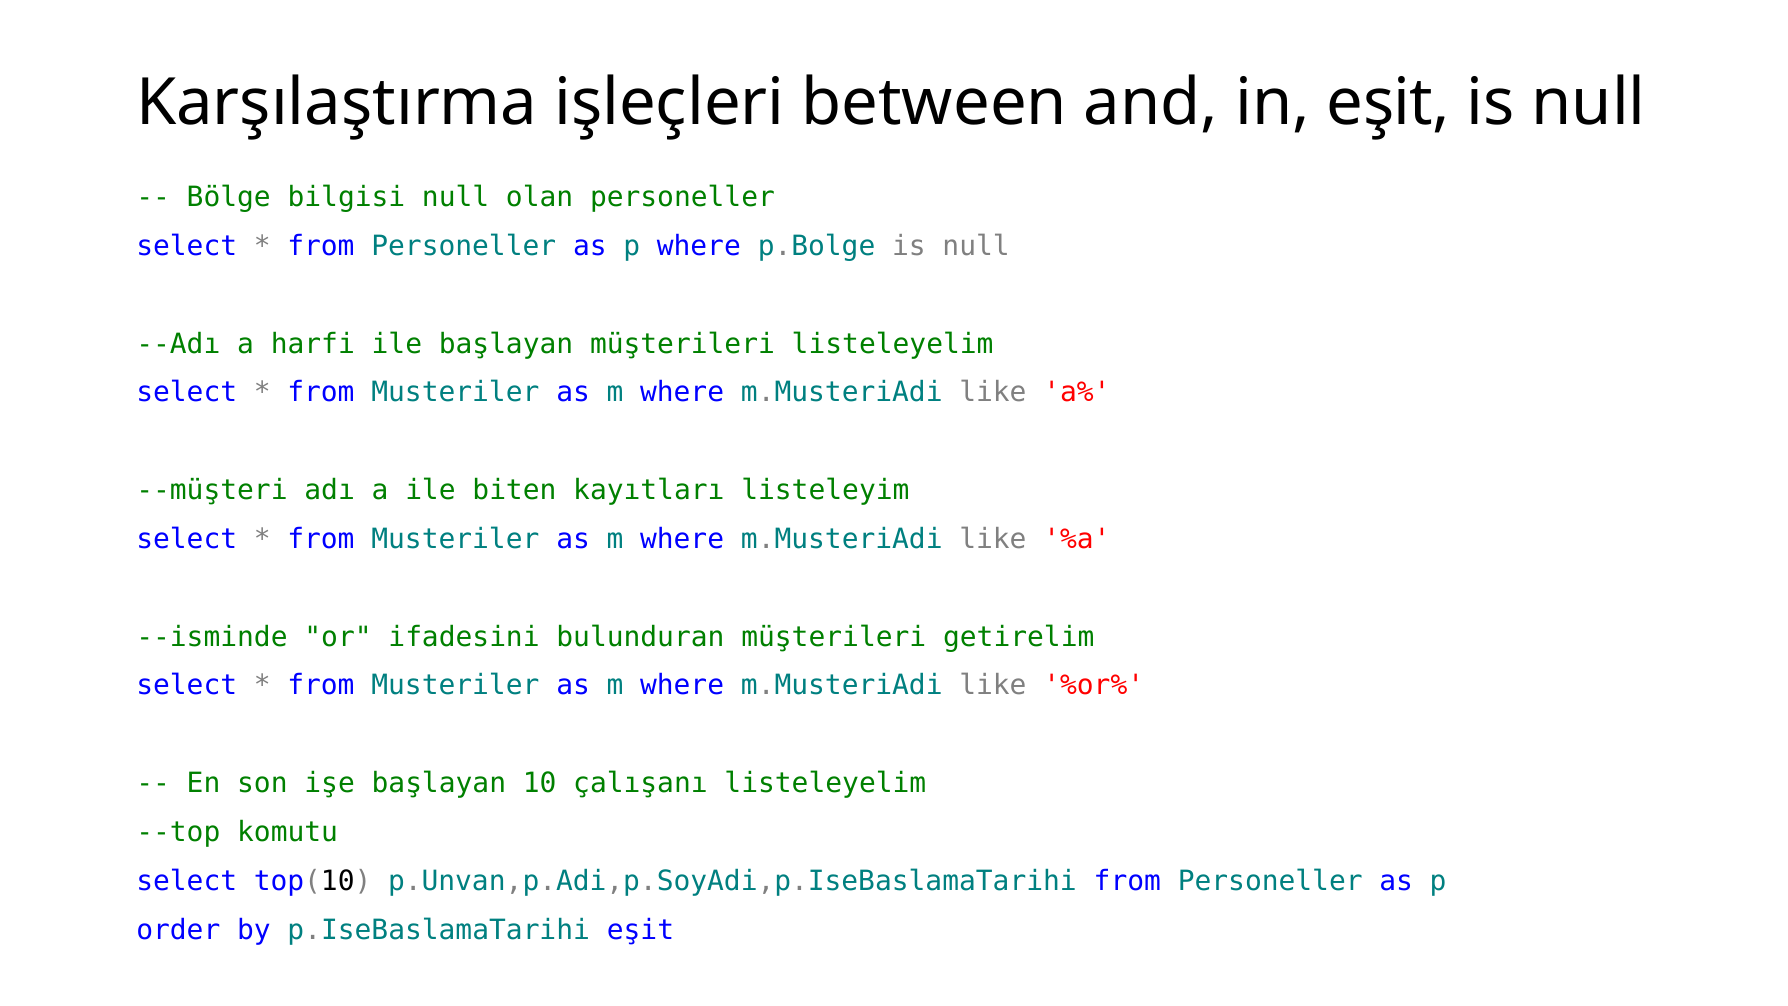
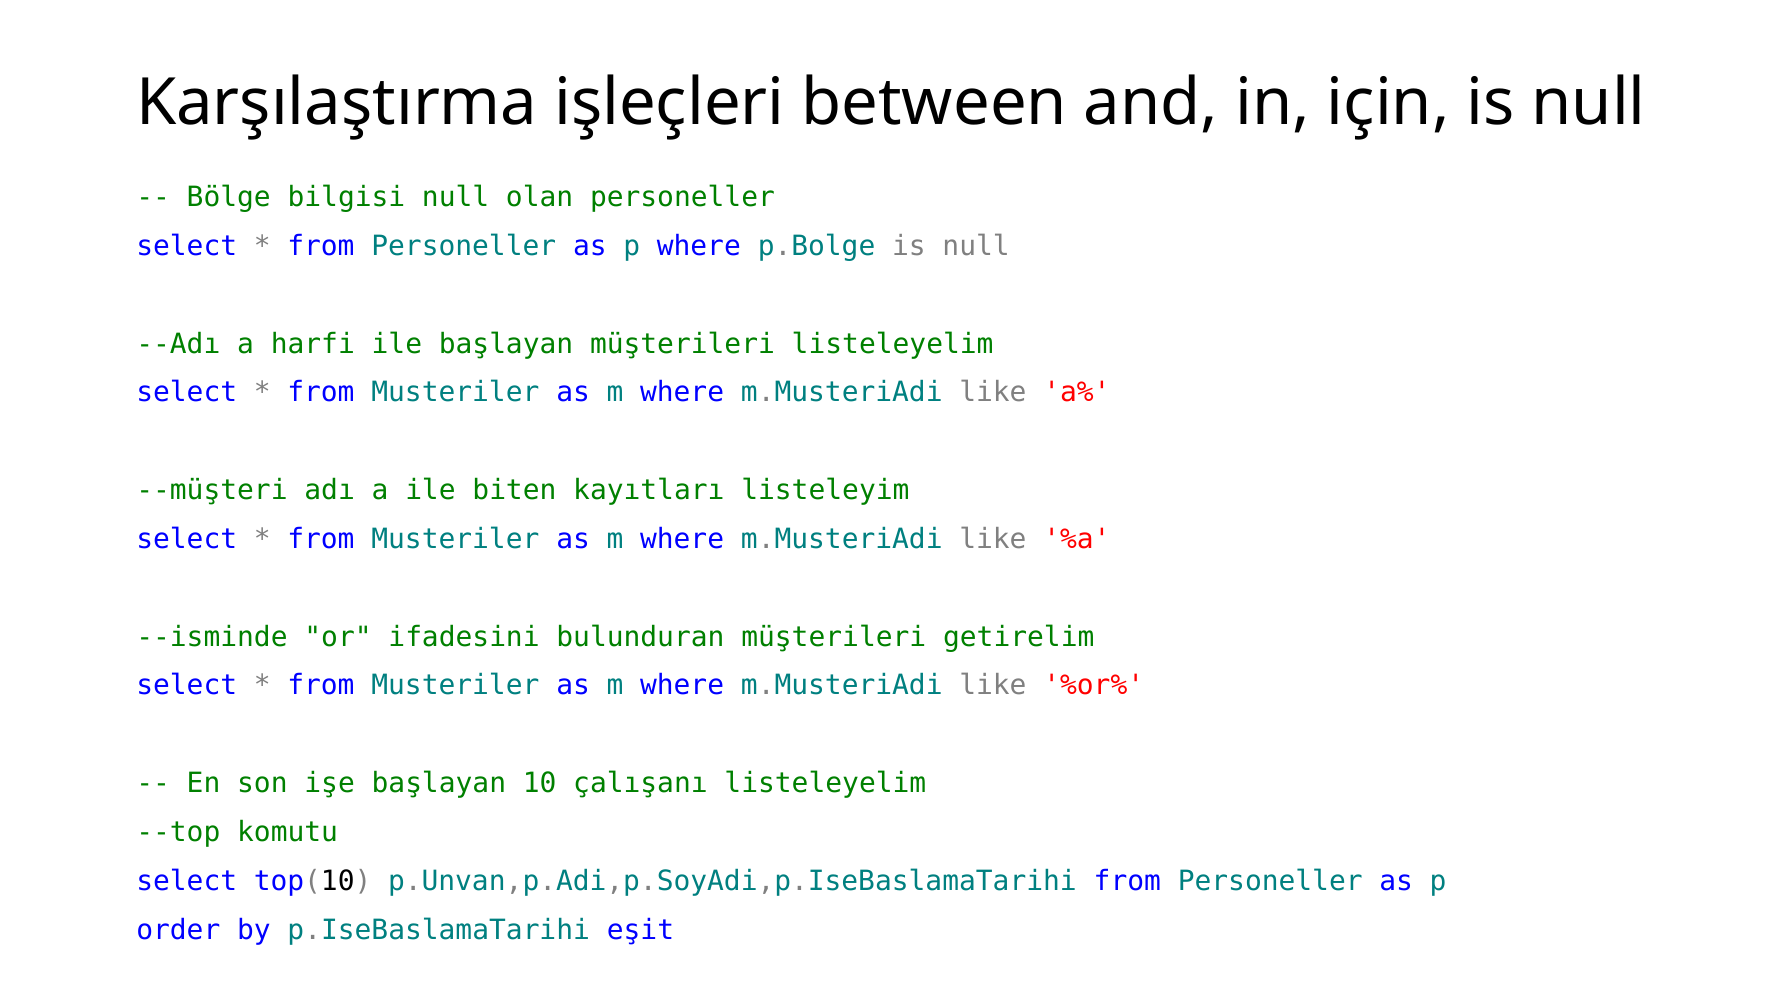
in eşit: eşit -> için
